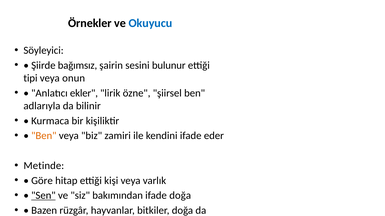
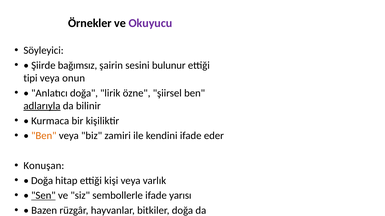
Okuyucu colour: blue -> purple
Anlatıcı ekler: ekler -> doğa
adlarıyla underline: none -> present
Metinde: Metinde -> Konuşan
Göre at (42, 181): Göre -> Doğa
bakımından: bakımından -> sembollerle
ifade doğa: doğa -> yarısı
